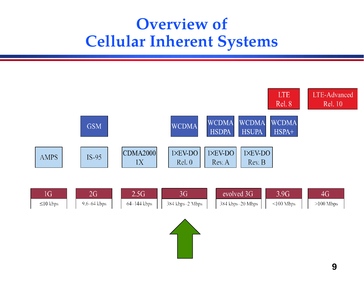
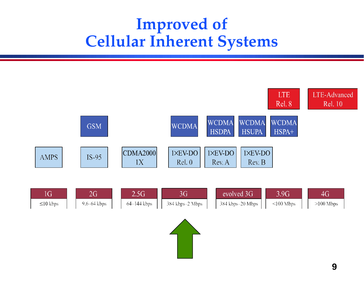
Overview: Overview -> Improved
